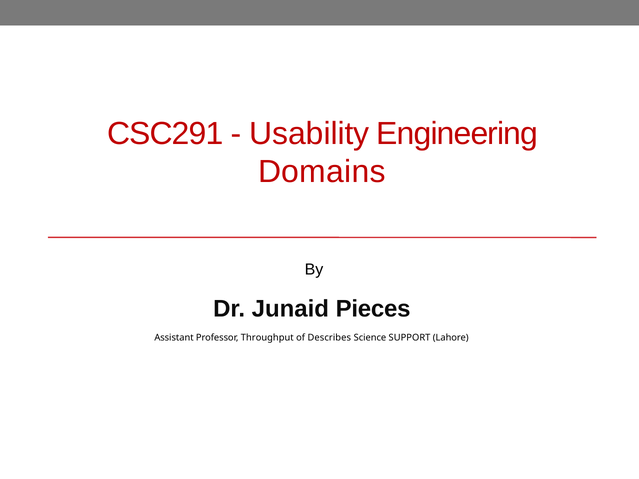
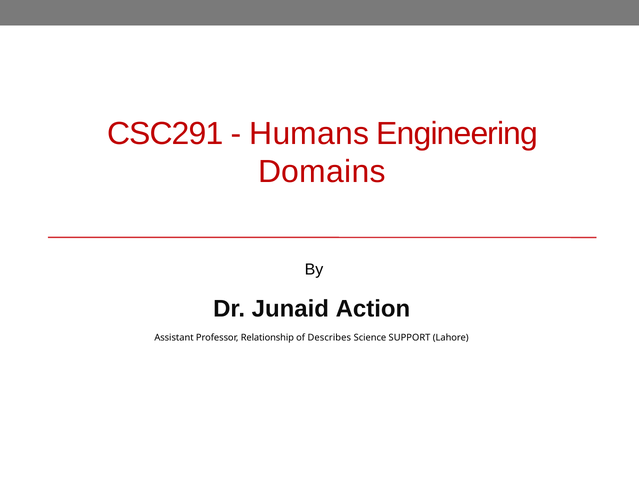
Usability: Usability -> Humans
Pieces: Pieces -> Action
Throughput: Throughput -> Relationship
